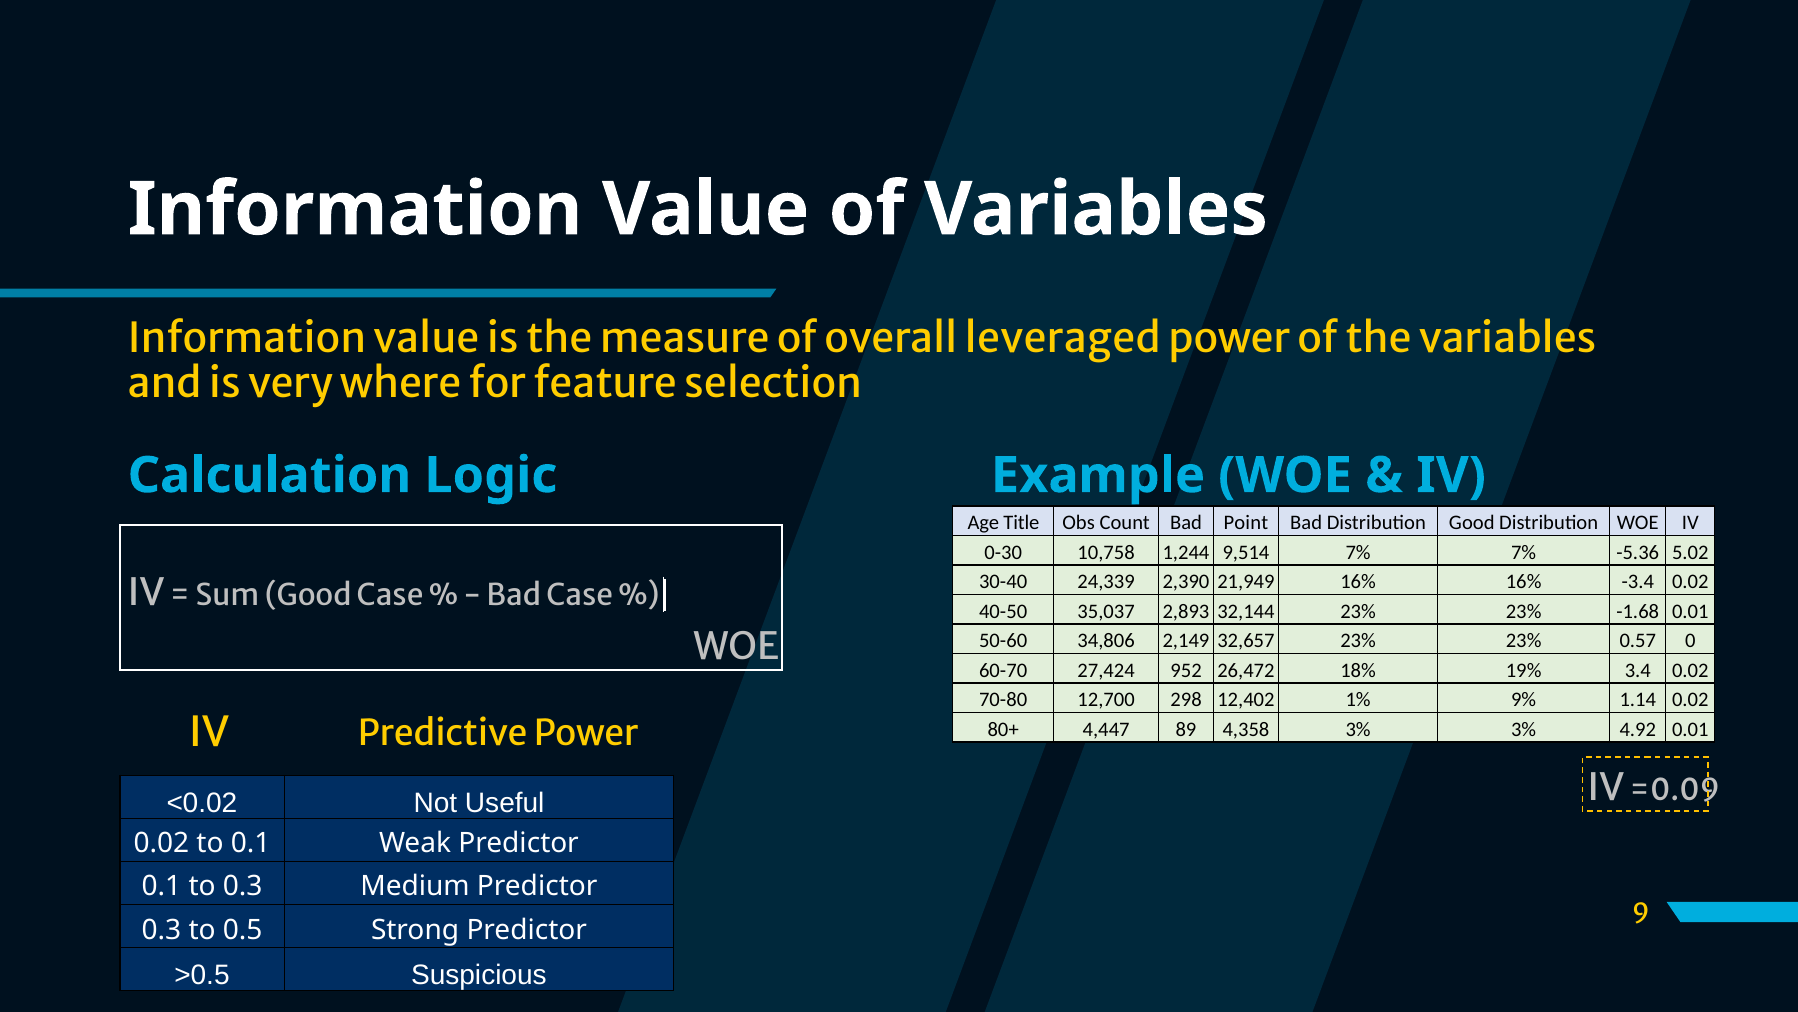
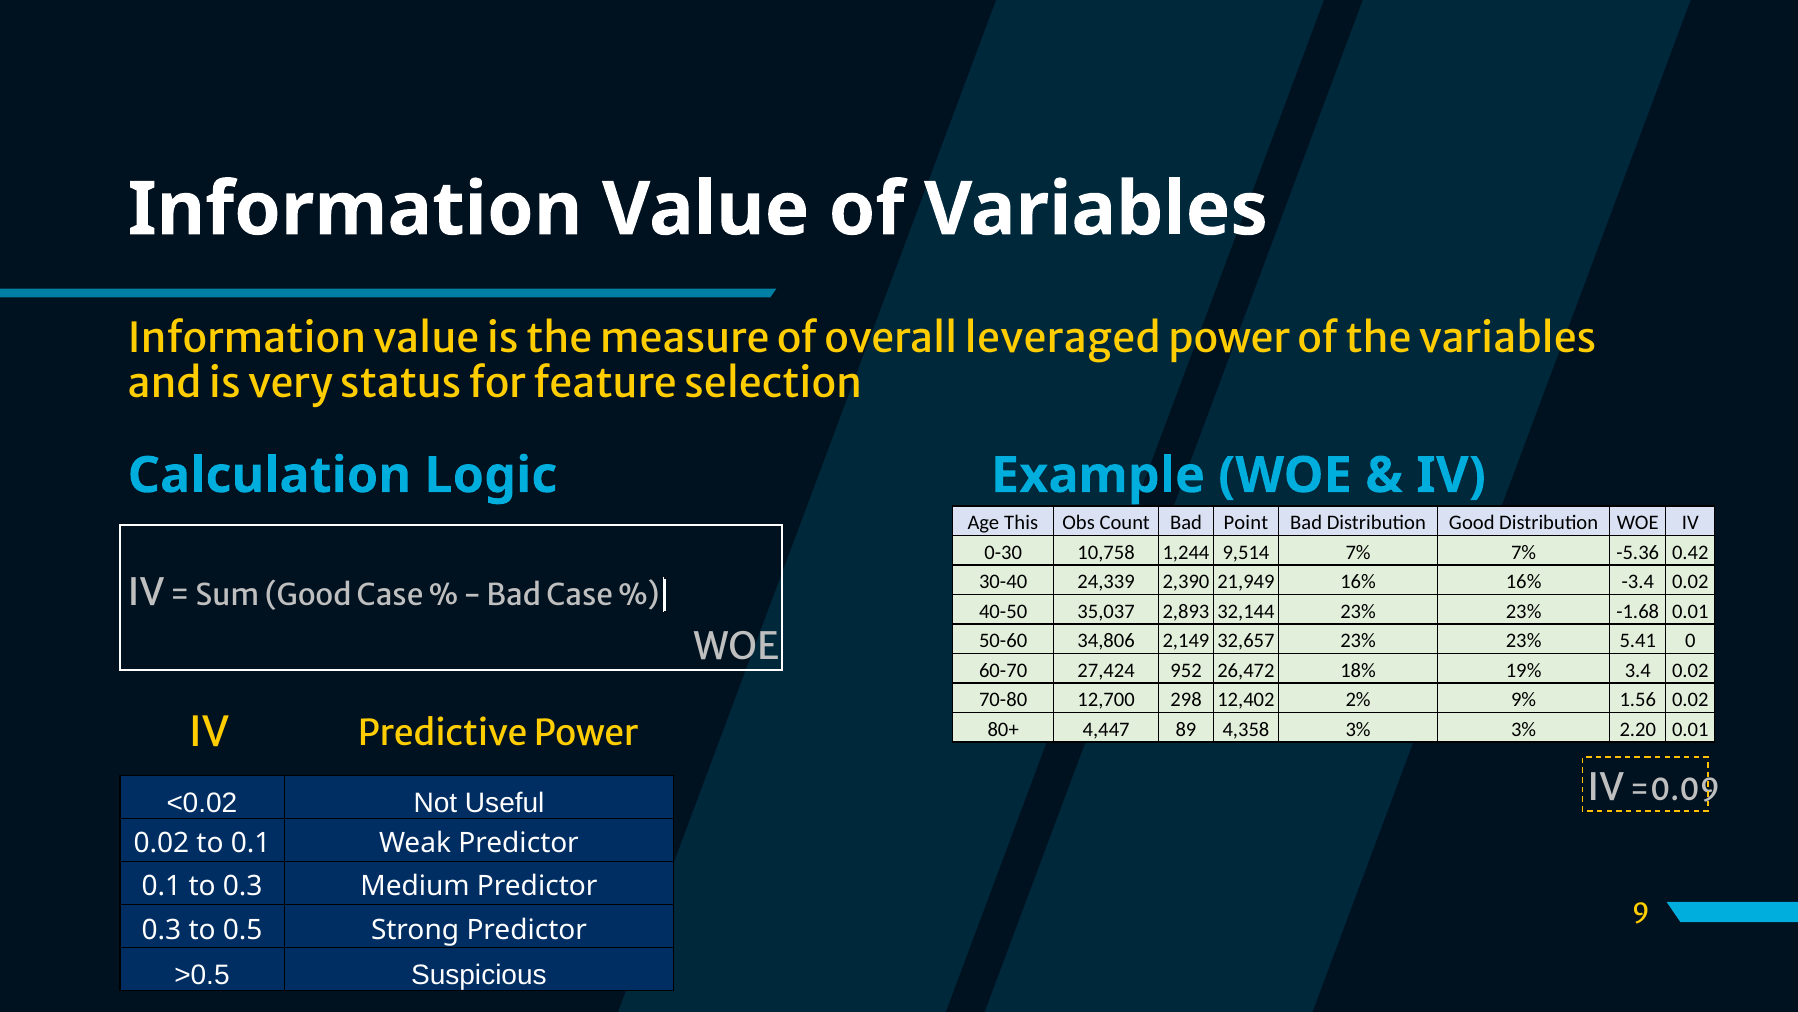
where: where -> status
Title: Title -> This
5.02: 5.02 -> 0.42
0.57: 0.57 -> 5.41
1%: 1% -> 2%
1.14: 1.14 -> 1.56
4.92: 4.92 -> 2.20
